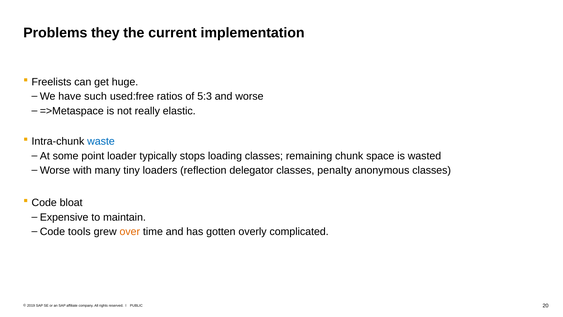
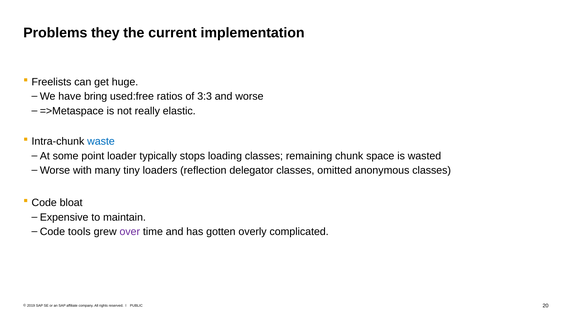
such: such -> bring
5:3: 5:3 -> 3:3
penalty: penalty -> omitted
over colour: orange -> purple
